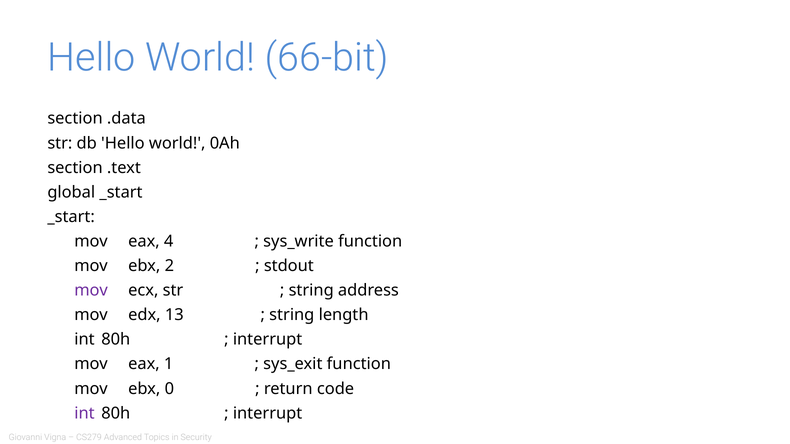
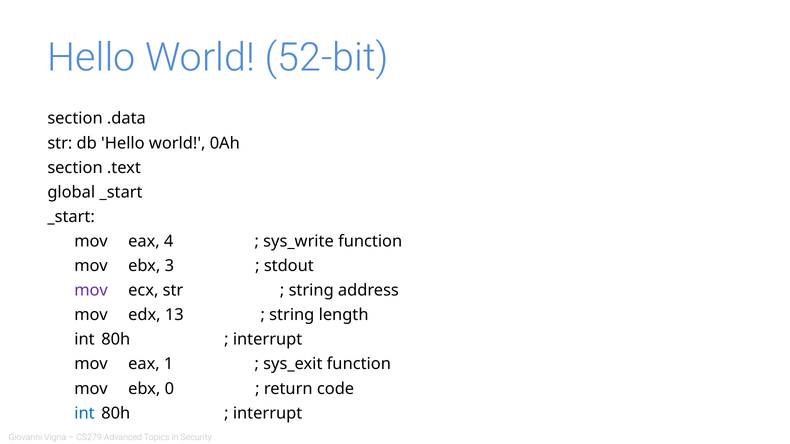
66-bit: 66-bit -> 52-bit
2: 2 -> 3
int at (84, 414) colour: purple -> blue
